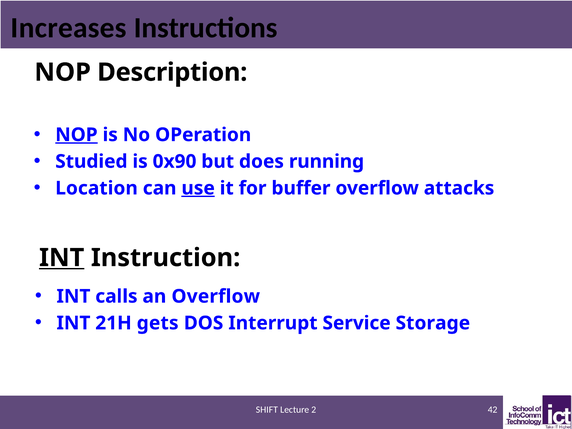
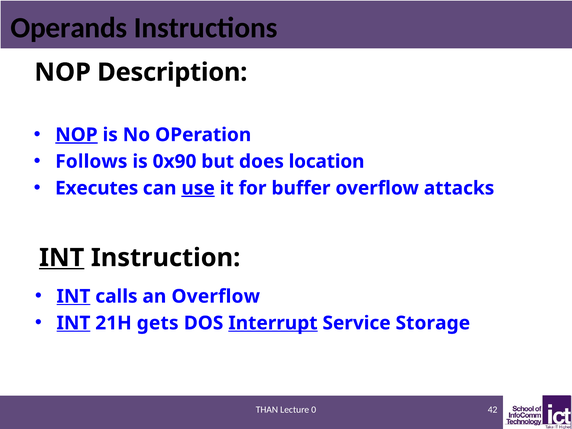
Increases: Increases -> Operands
Studied: Studied -> Follows
running: running -> location
Location: Location -> Executes
INT at (73, 296) underline: none -> present
INT at (73, 323) underline: none -> present
Interrupt underline: none -> present
SHIFT: SHIFT -> THAN
2: 2 -> 0
